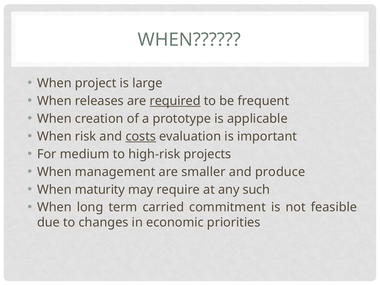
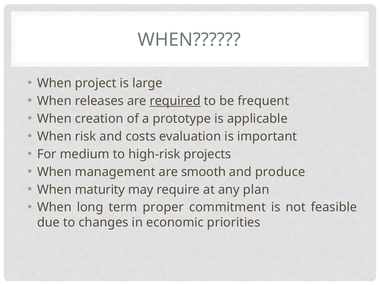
costs underline: present -> none
smaller: smaller -> smooth
such: such -> plan
carried: carried -> proper
